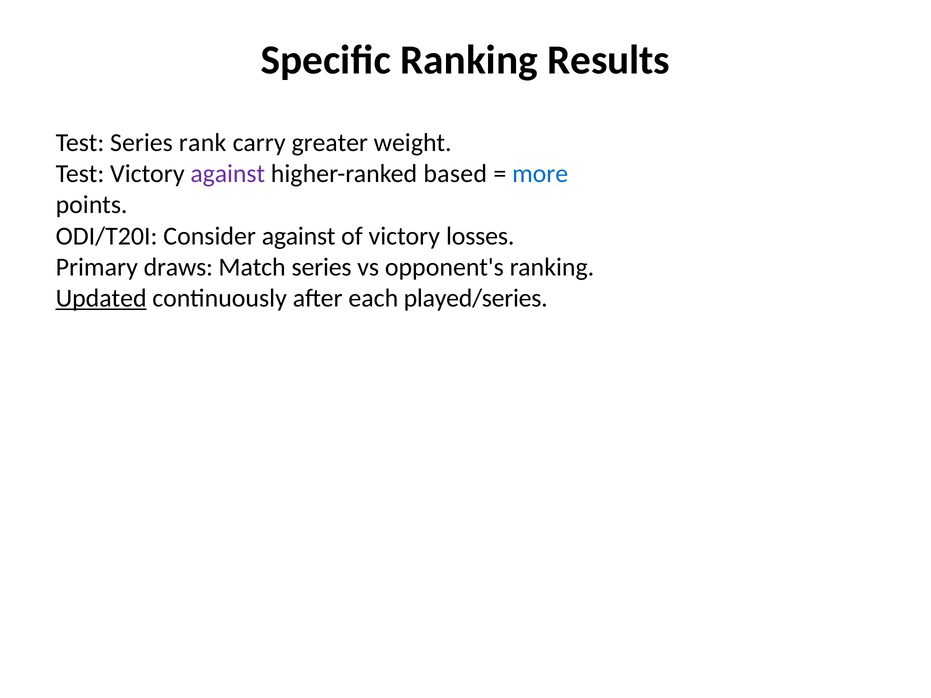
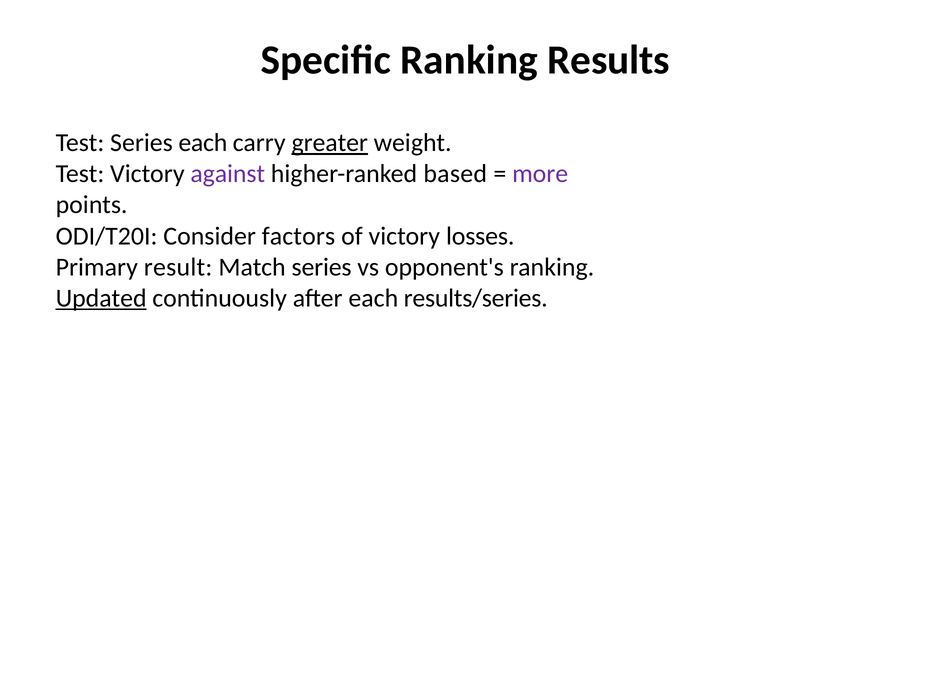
Series rank: rank -> each
greater underline: none -> present
more colour: blue -> purple
Consider against: against -> factors
draws: draws -> result
played/series: played/series -> results/series
